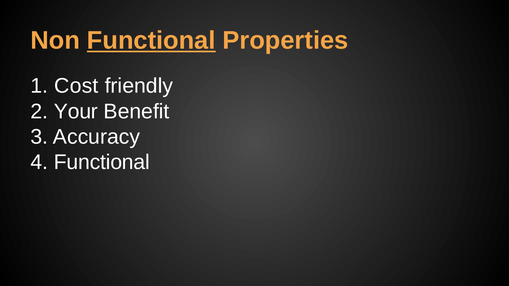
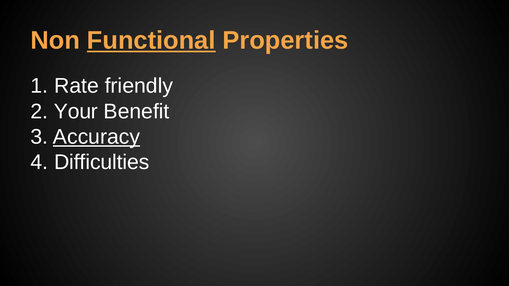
Cost: Cost -> Rate
Accuracy underline: none -> present
4 Functional: Functional -> Difficulties
